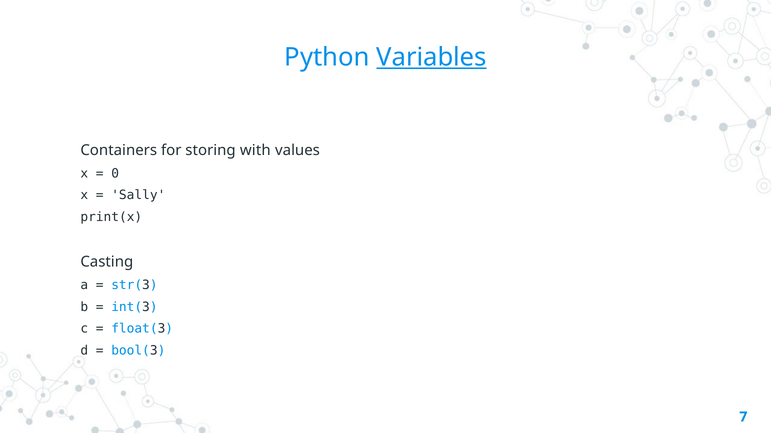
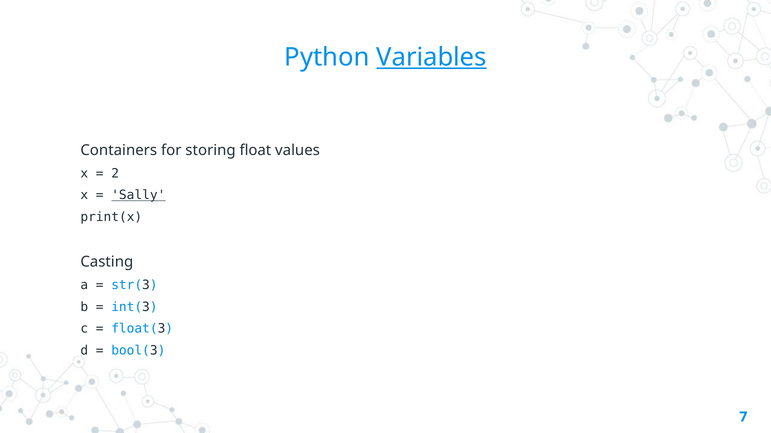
with: with -> float
0: 0 -> 2
Sally underline: none -> present
